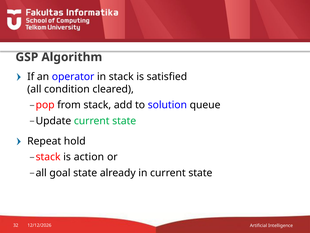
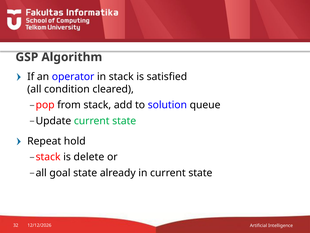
action: action -> delete
